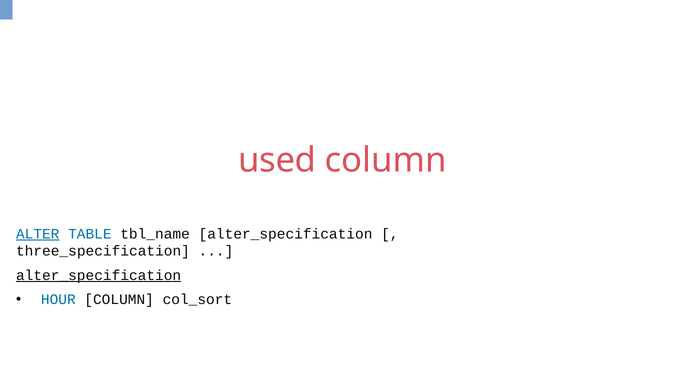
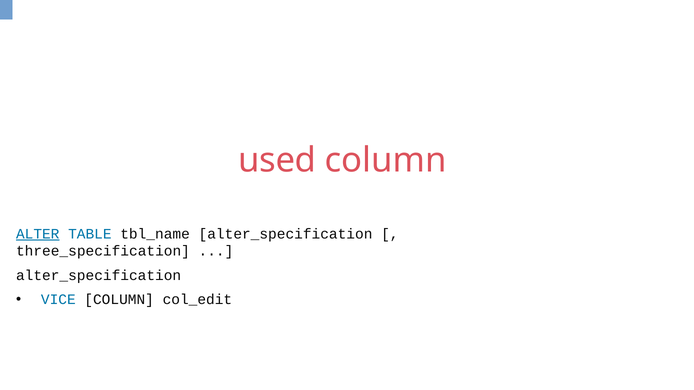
alter_specification at (99, 276) underline: present -> none
HOUR: HOUR -> VICE
col_sort: col_sort -> col_edit
